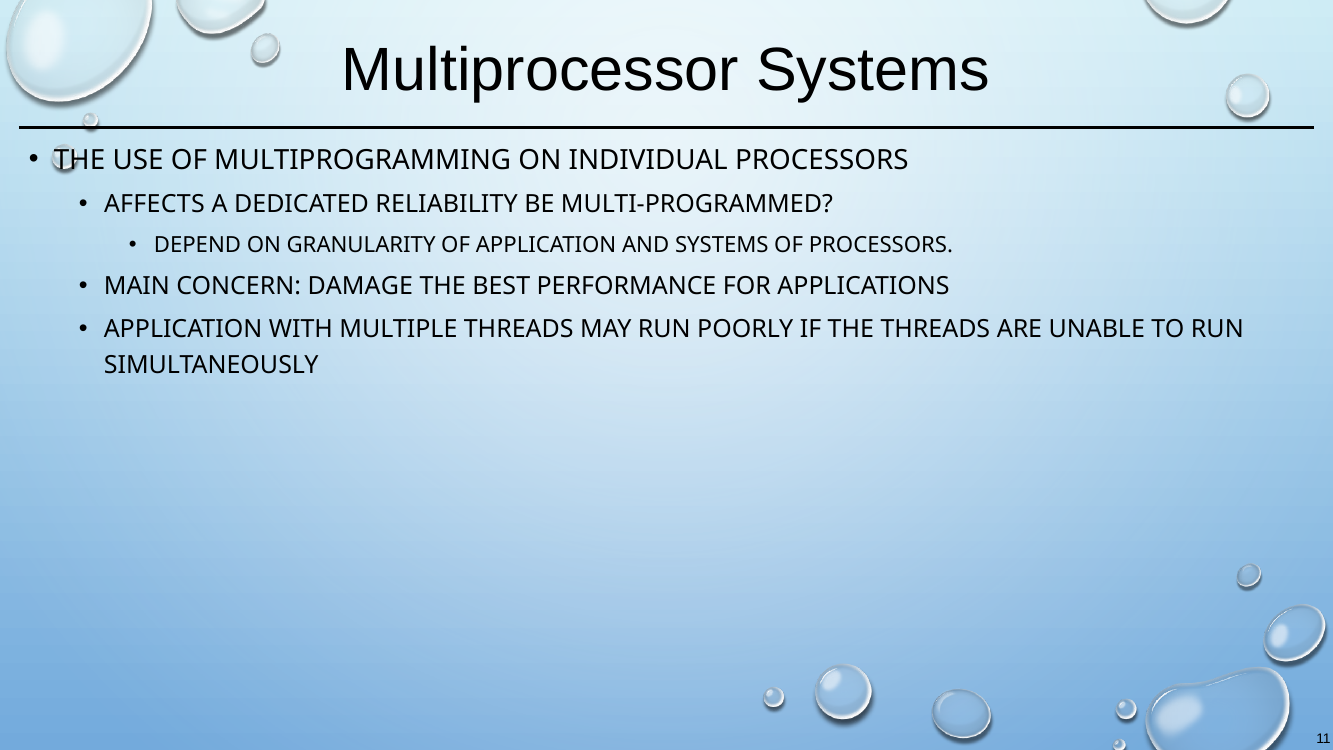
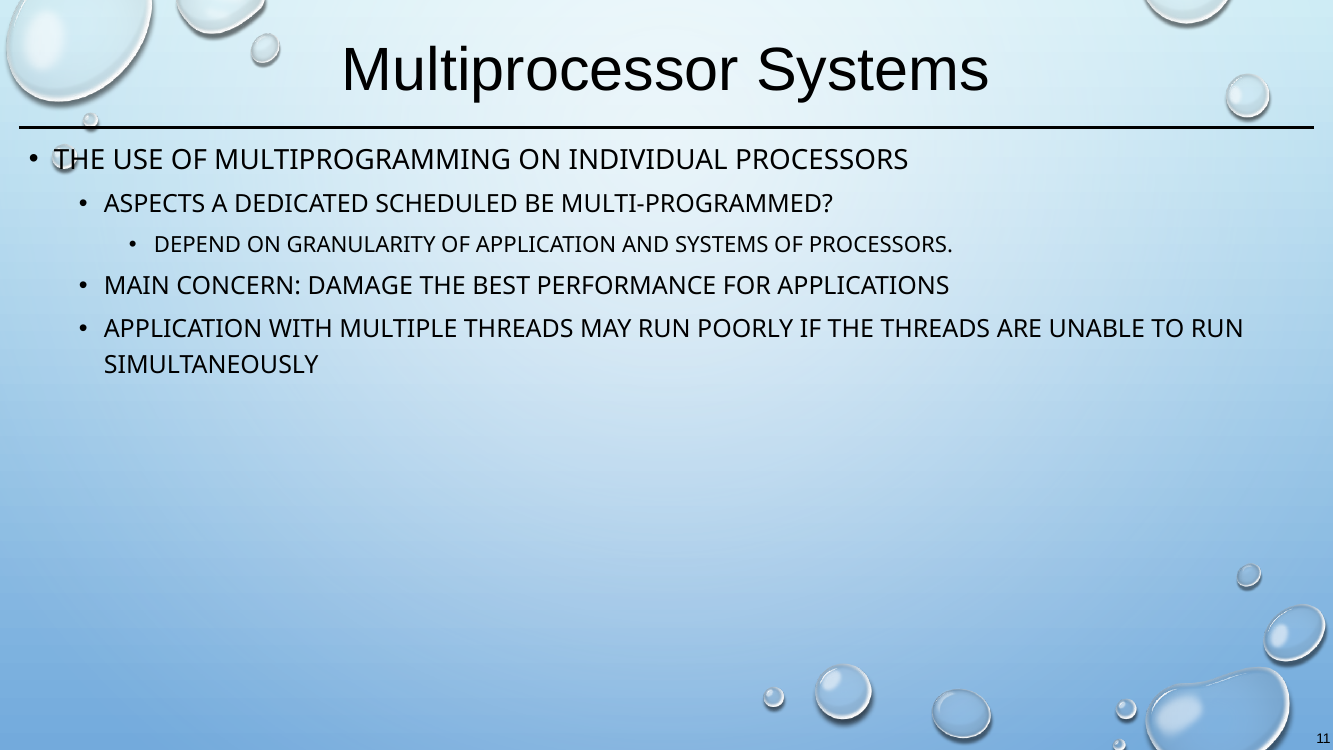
AFFECTS: AFFECTS -> ASPECTS
RELIABILITY: RELIABILITY -> SCHEDULED
